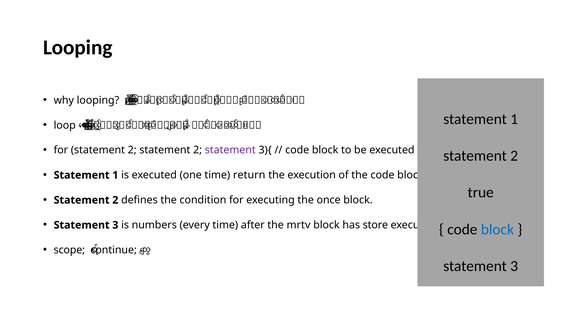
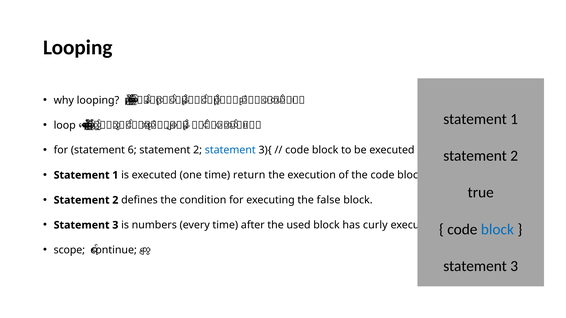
for statement 2: 2 -> 6
statement at (230, 150) colour: purple -> blue
once: once -> false
mrtv: mrtv -> used
store: store -> curly
